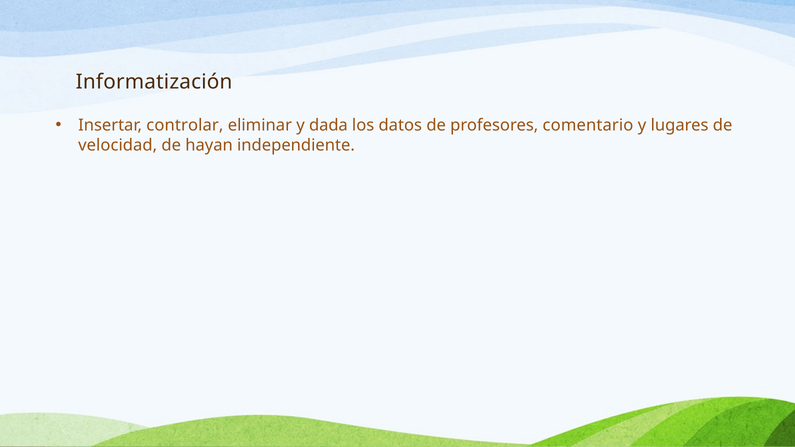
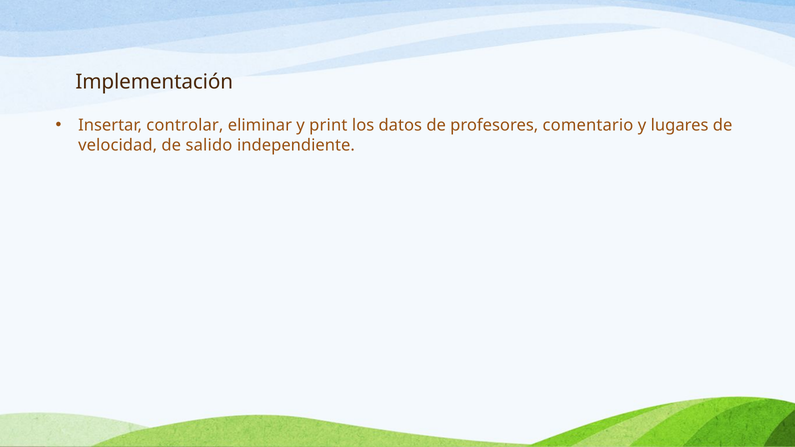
Informatización: Informatización -> Implementación
dada: dada -> print
hayan: hayan -> salido
